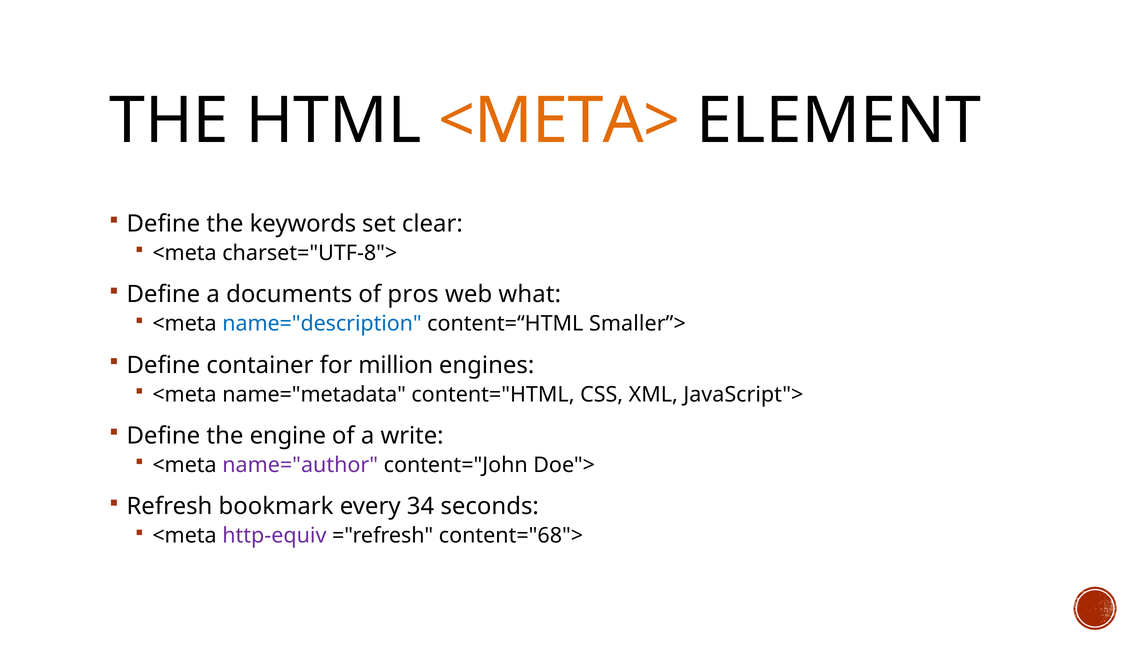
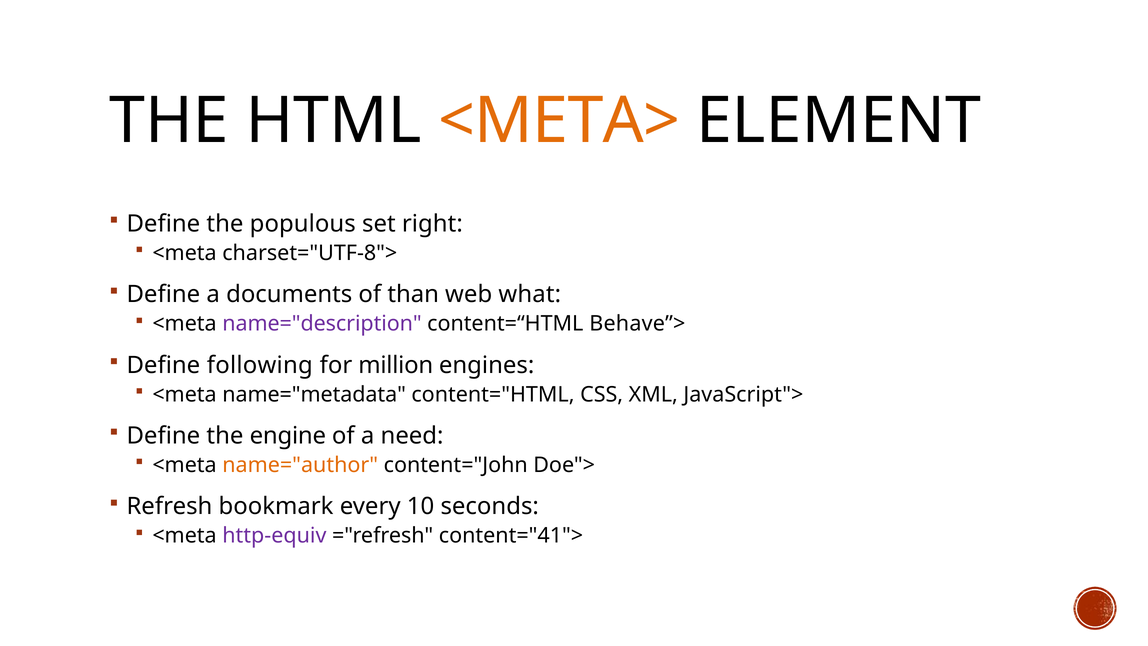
keywords: keywords -> populous
clear: clear -> right
pros: pros -> than
name="description colour: blue -> purple
Smaller”>: Smaller”> -> Behave”>
container: container -> following
write: write -> need
name="author colour: purple -> orange
34: 34 -> 10
content="68">: content="68"> -> content="41">
